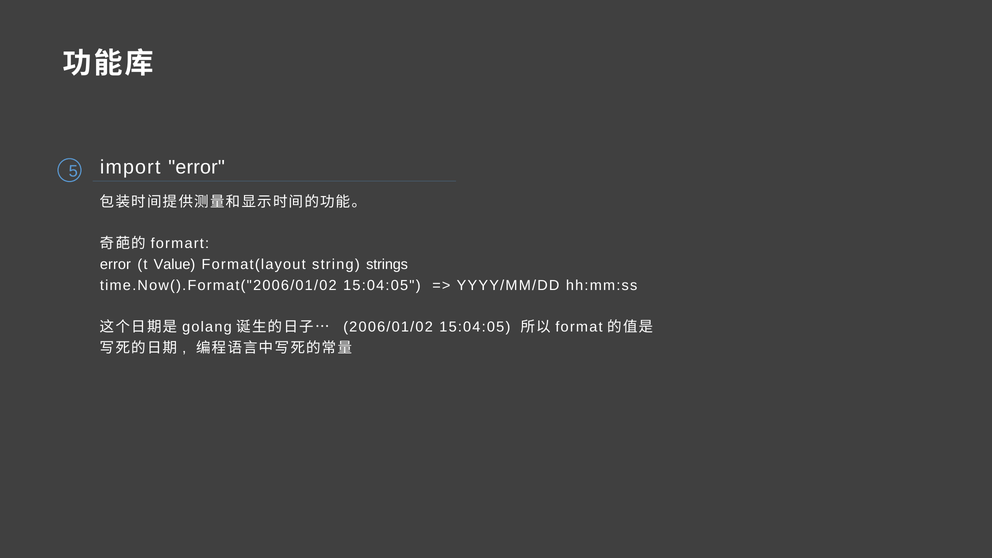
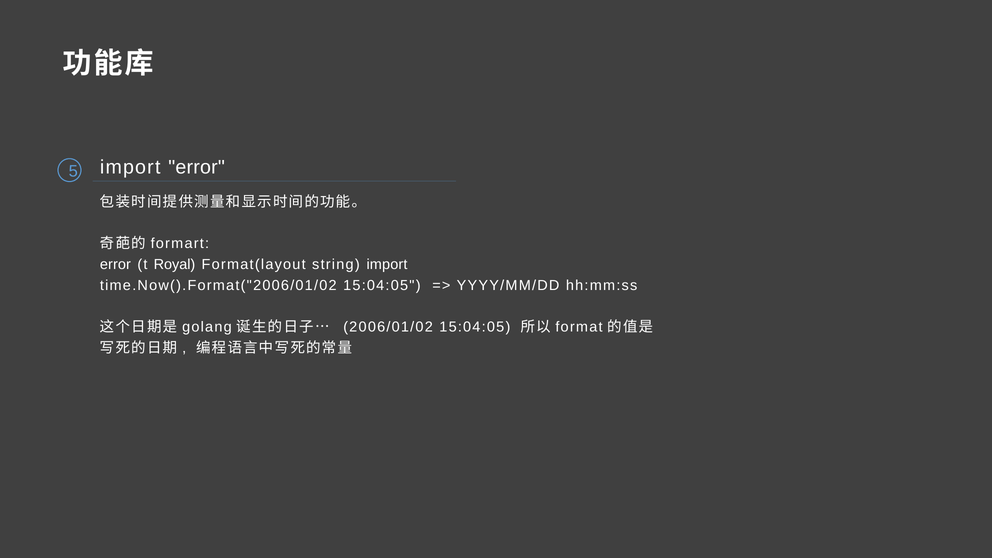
Value: Value -> Royal
string strings: strings -> import
